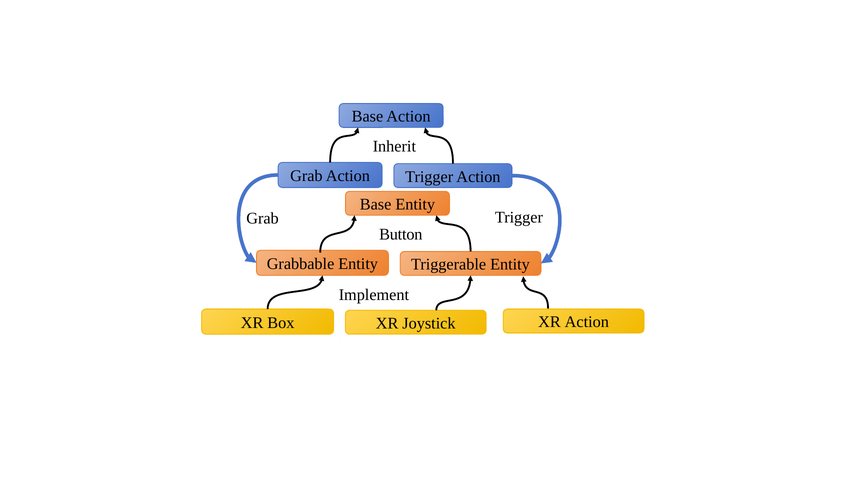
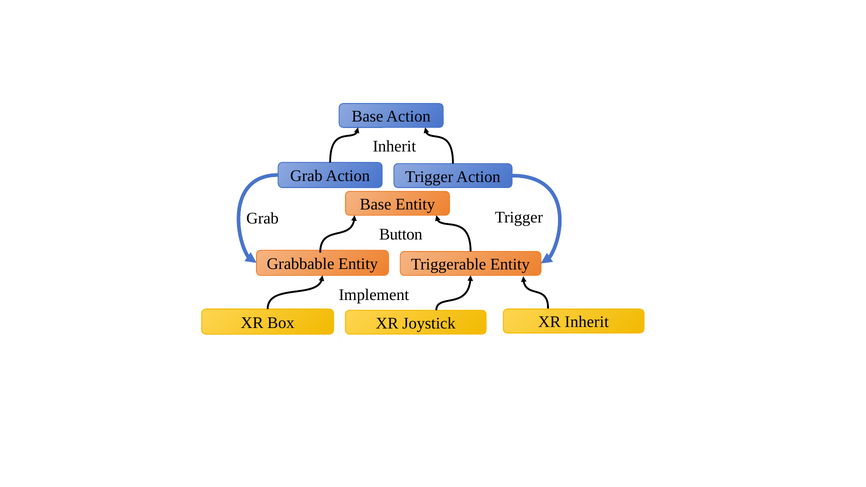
XR Action: Action -> Inherit
